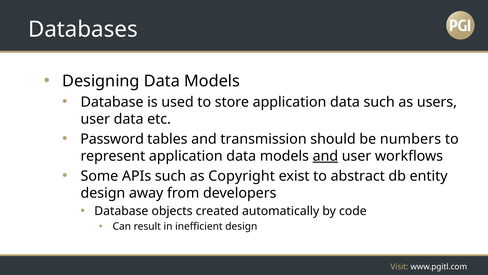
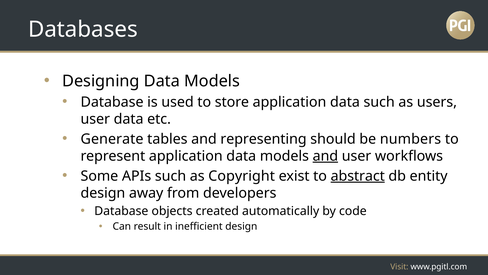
Password: Password -> Generate
transmission: transmission -> representing
abstract underline: none -> present
